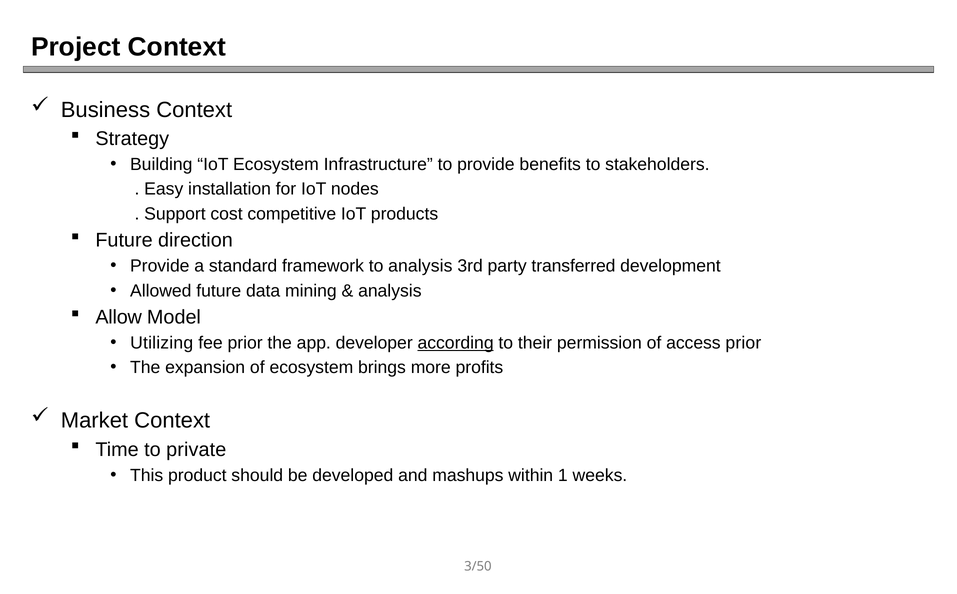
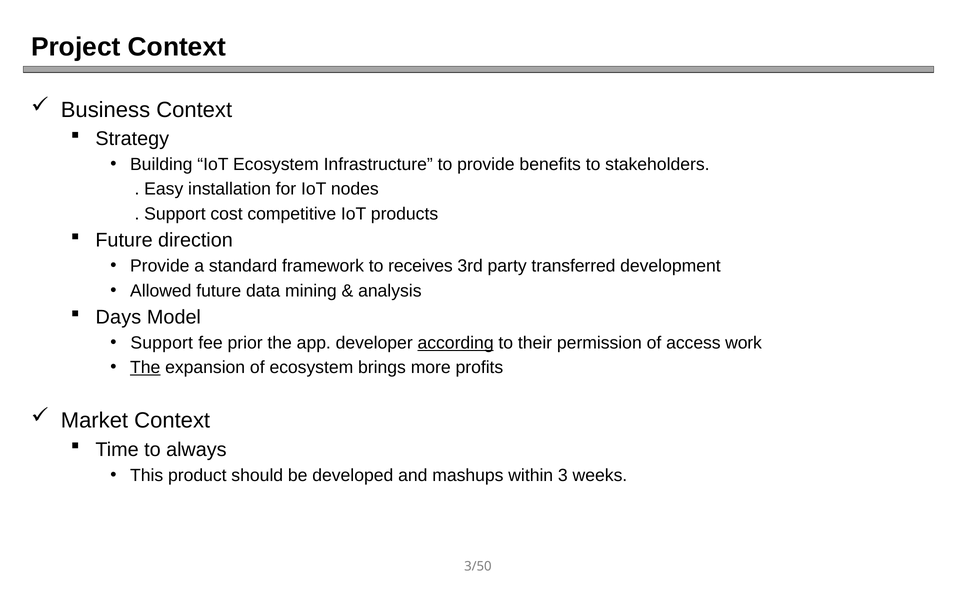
to analysis: analysis -> receives
Allow: Allow -> Days
Utilizing at (162, 343): Utilizing -> Support
access prior: prior -> work
The at (145, 368) underline: none -> present
private: private -> always
1: 1 -> 3
